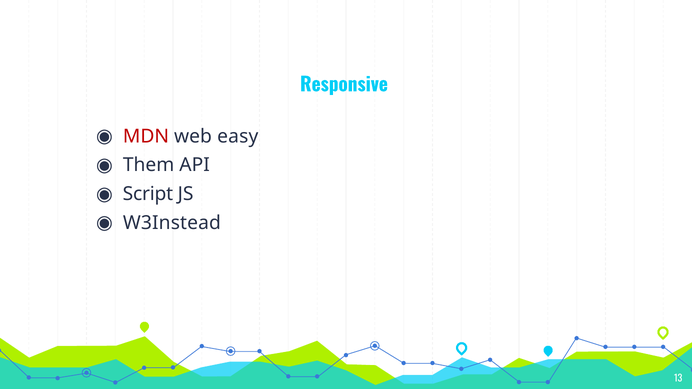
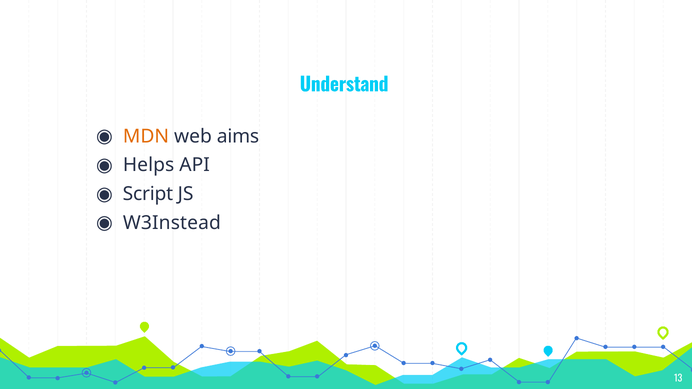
Responsive: Responsive -> Understand
MDN colour: red -> orange
easy: easy -> aims
Them: Them -> Helps
